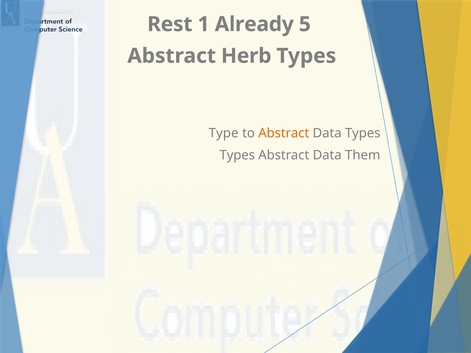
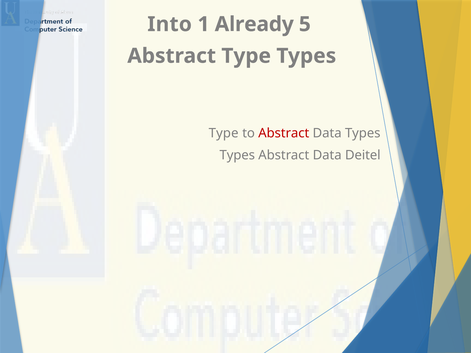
Rest: Rest -> Into
Abstract Herb: Herb -> Type
Abstract at (284, 133) colour: orange -> red
Them: Them -> Deitel
